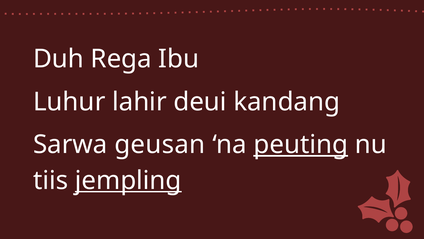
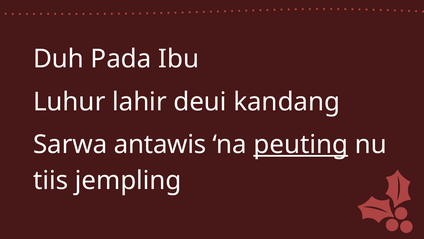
Rega: Rega -> Pada
geusan: geusan -> antawis
jempling underline: present -> none
